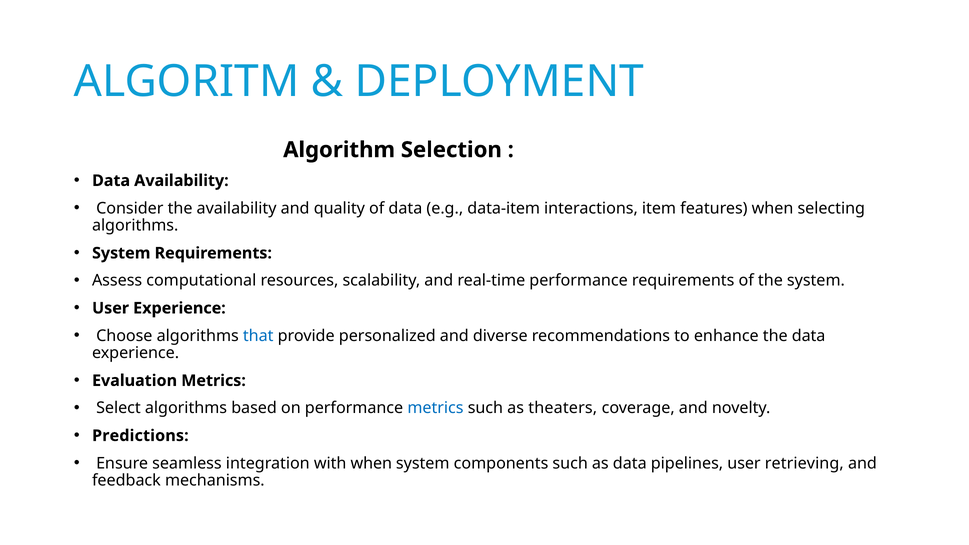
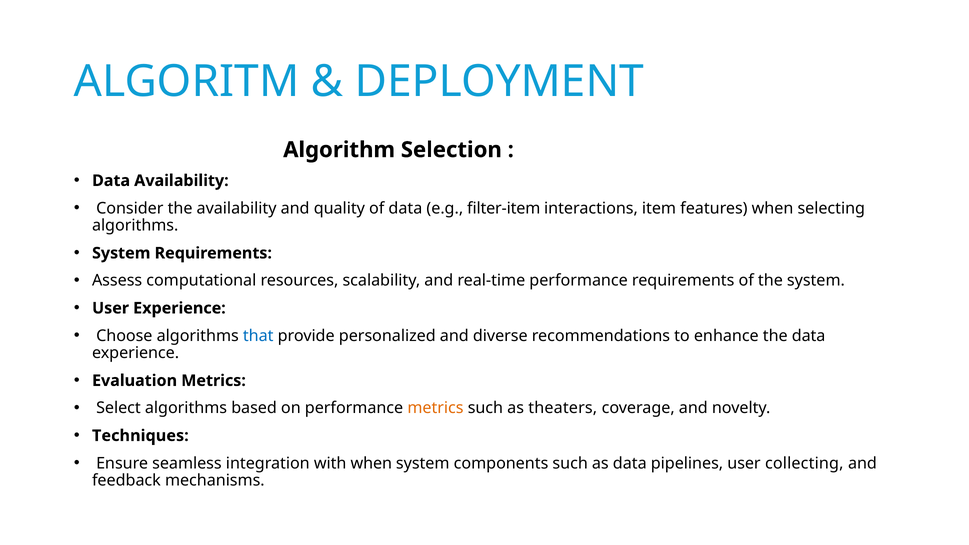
data-item: data-item -> filter-item
metrics at (435, 408) colour: blue -> orange
Predictions: Predictions -> Techniques
retrieving: retrieving -> collecting
